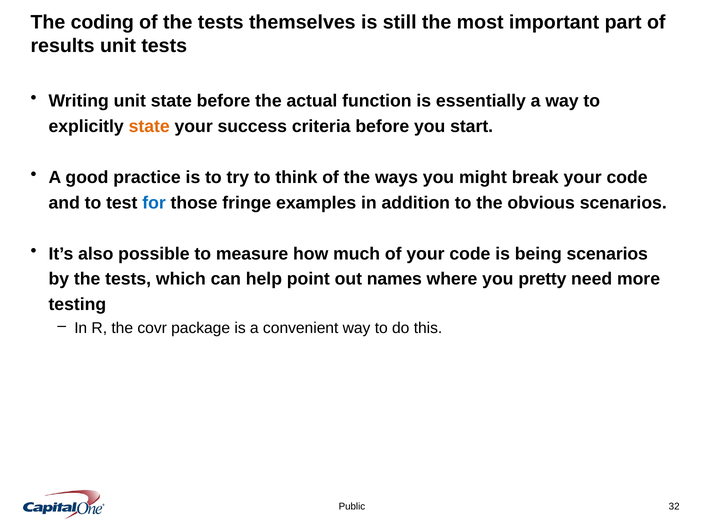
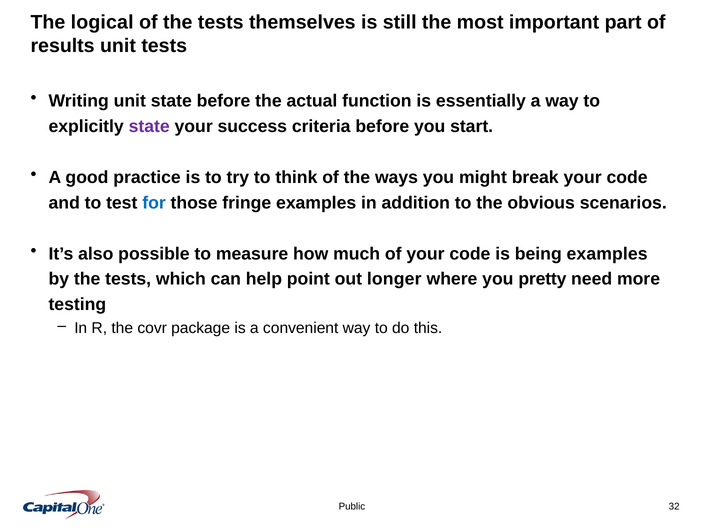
coding: coding -> logical
state at (149, 126) colour: orange -> purple
being scenarios: scenarios -> examples
names: names -> longer
